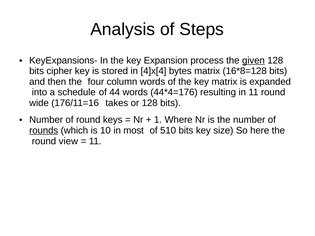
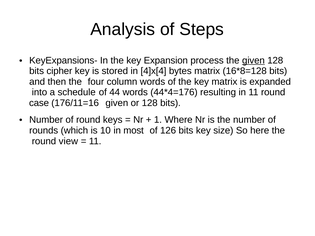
wide: wide -> case
176/11=16 takes: takes -> given
rounds underline: present -> none
510: 510 -> 126
